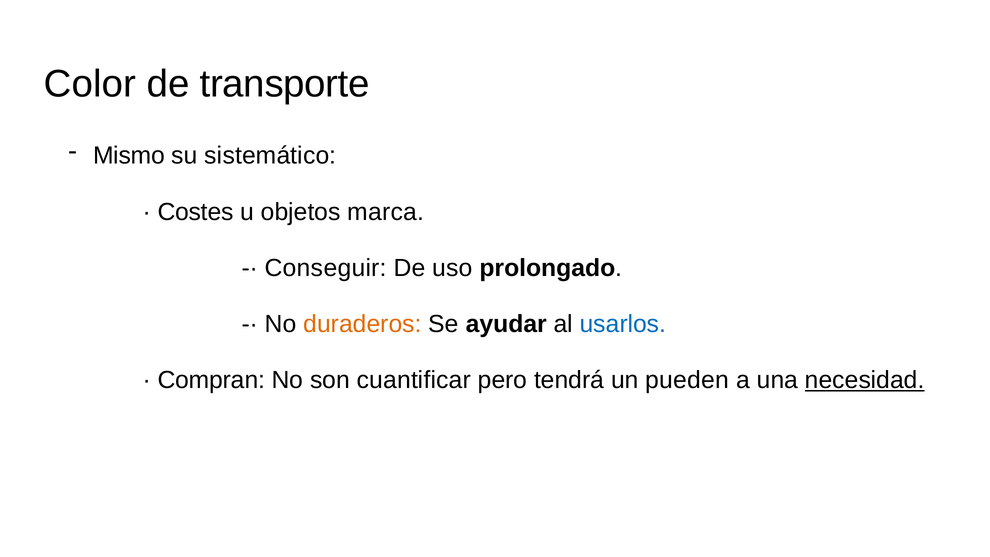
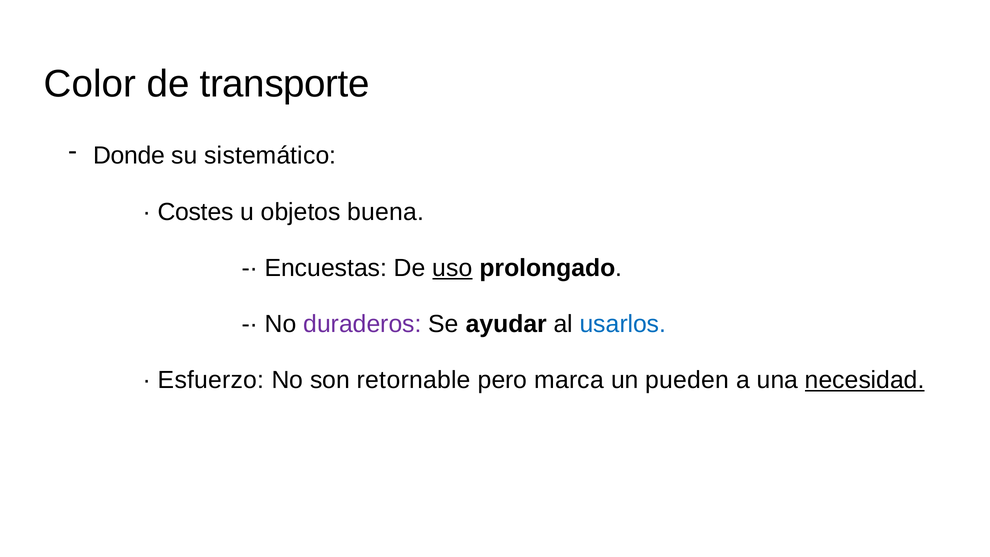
Mismo: Mismo -> Donde
marca: marca -> buena
Conseguir: Conseguir -> Encuestas
uso underline: none -> present
duraderos colour: orange -> purple
Compran: Compran -> Esfuerzo
cuantificar: cuantificar -> retornable
tendrá: tendrá -> marca
